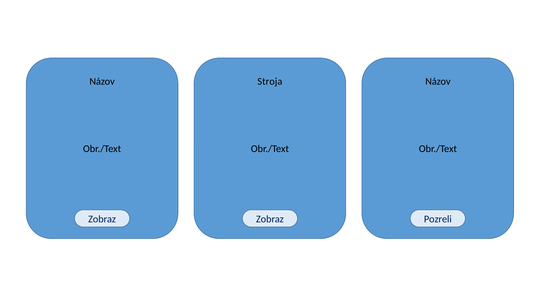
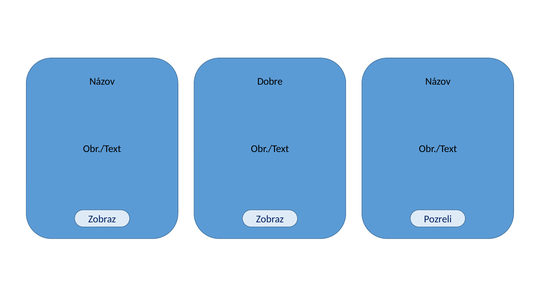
Stroja: Stroja -> Dobre
